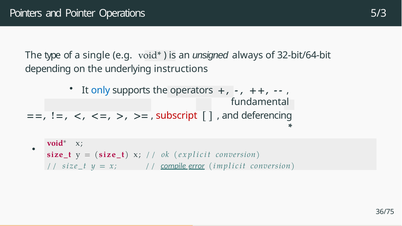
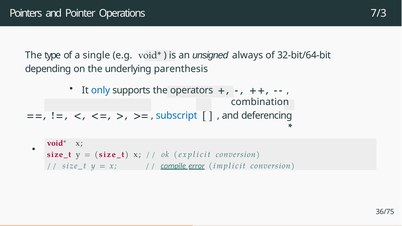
5/3: 5/3 -> 7/3
instructions: instructions -> parenthesis
fundamental: fundamental -> combination
subscript colour: red -> blue
